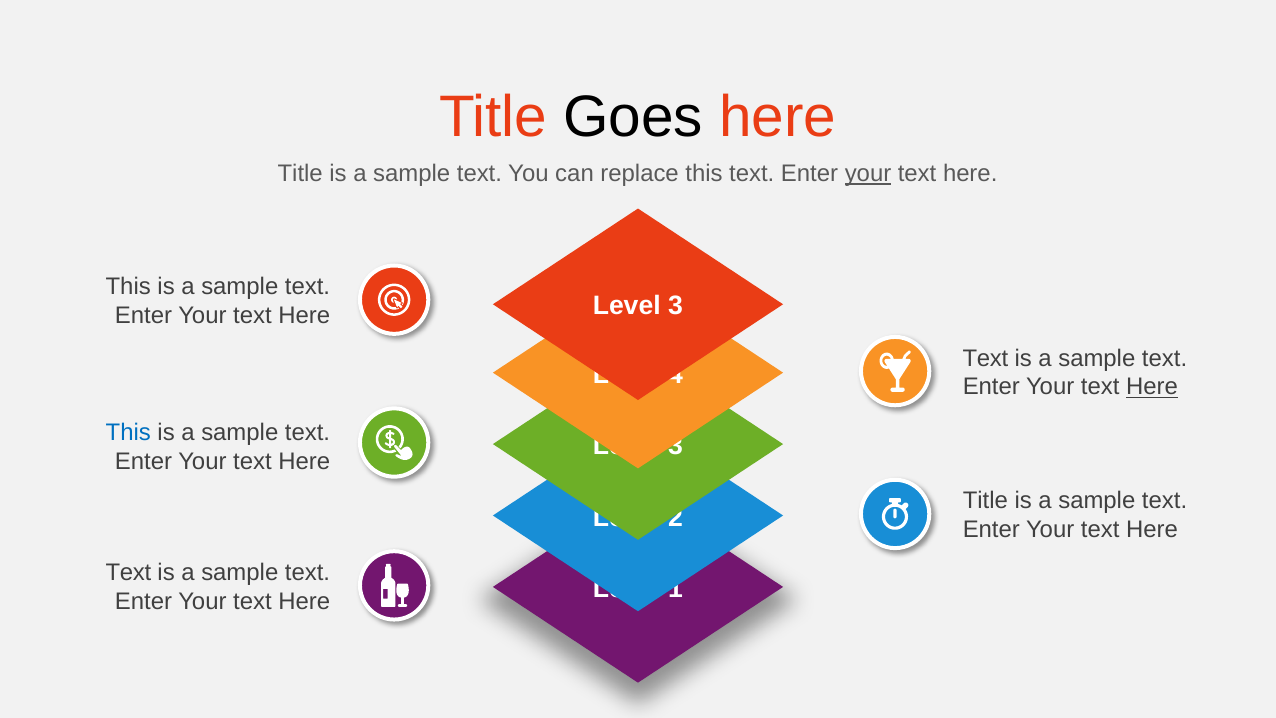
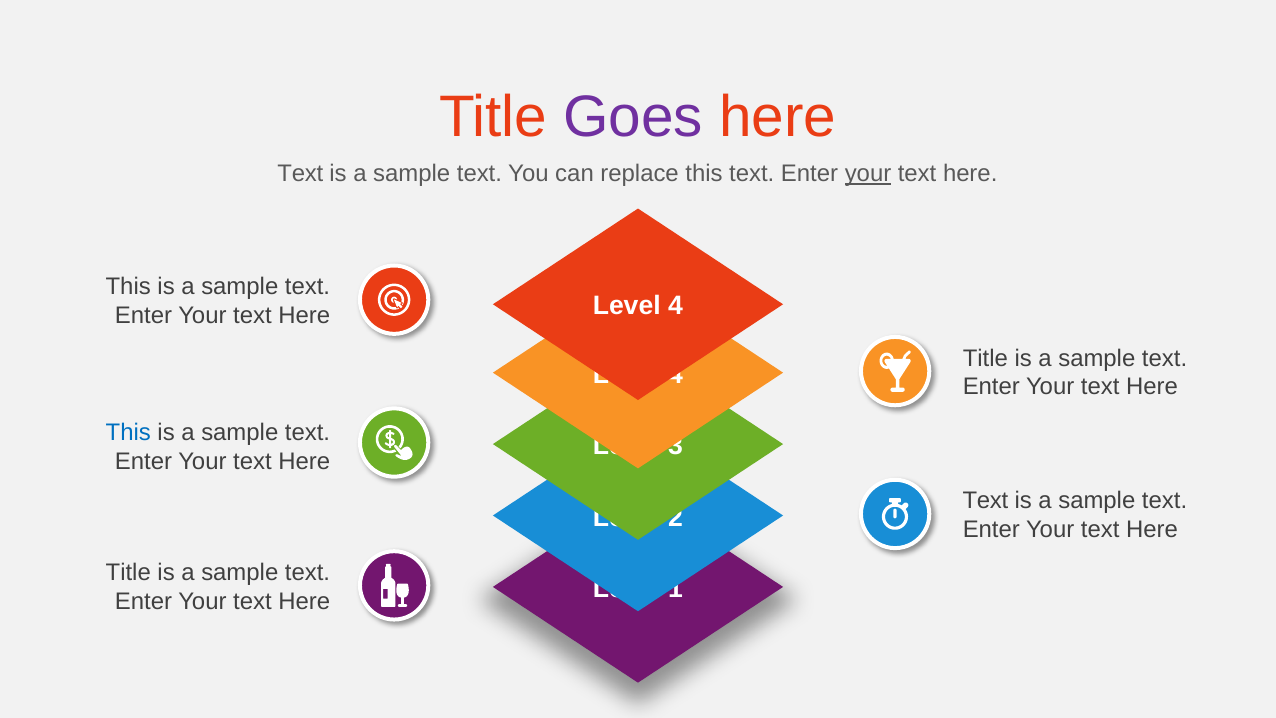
Goes colour: black -> purple
Title at (300, 173): Title -> Text
3 at (676, 306): 3 -> 4
Text at (985, 358): Text -> Title
Here at (1152, 387) underline: present -> none
Title at (985, 500): Title -> Text
Text at (128, 572): Text -> Title
